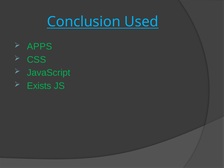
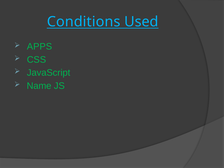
Conclusion: Conclusion -> Conditions
Exists: Exists -> Name
